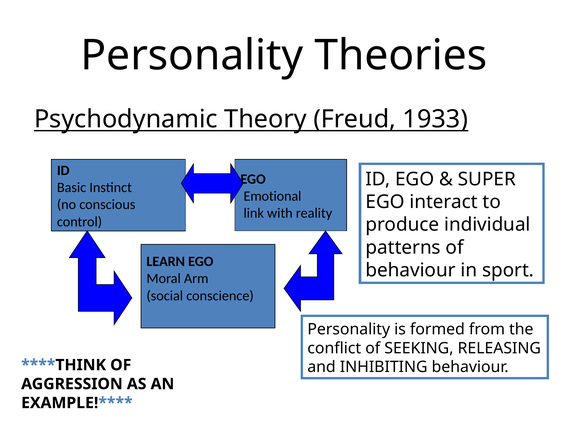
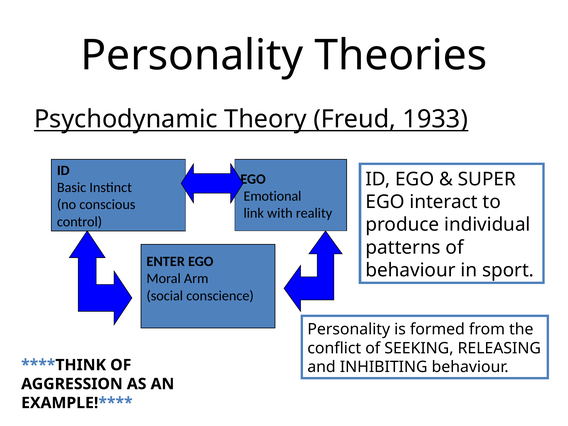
LEARN: LEARN -> ENTER
